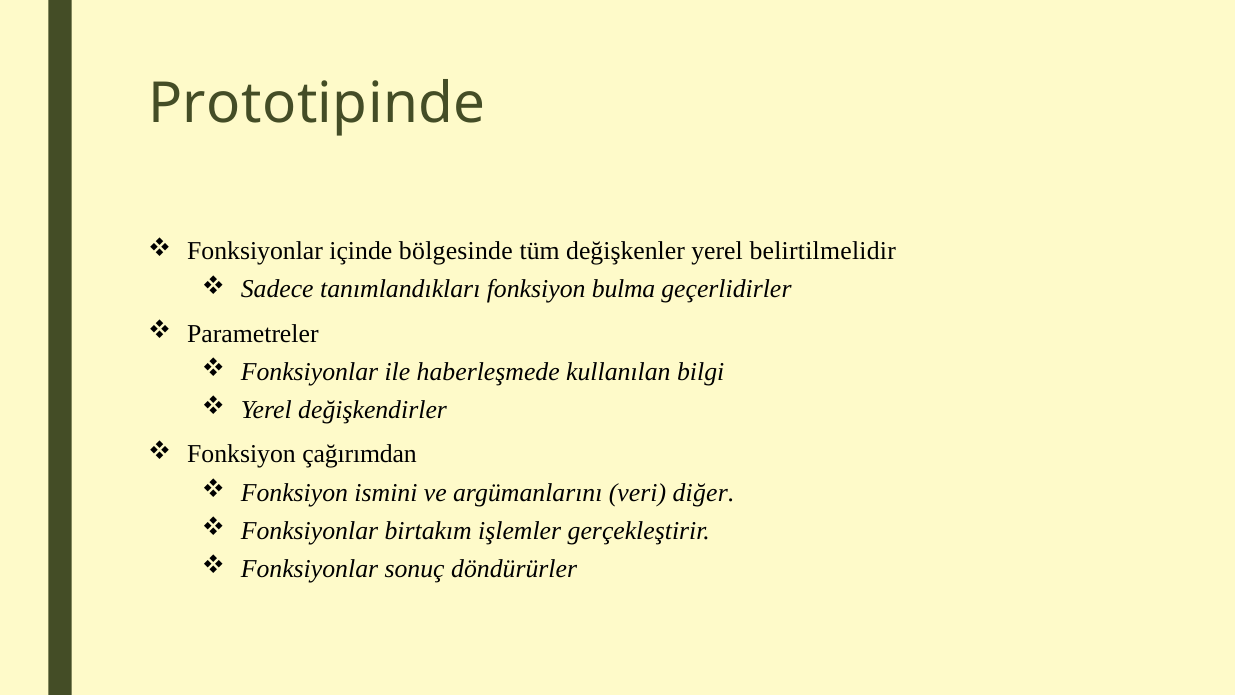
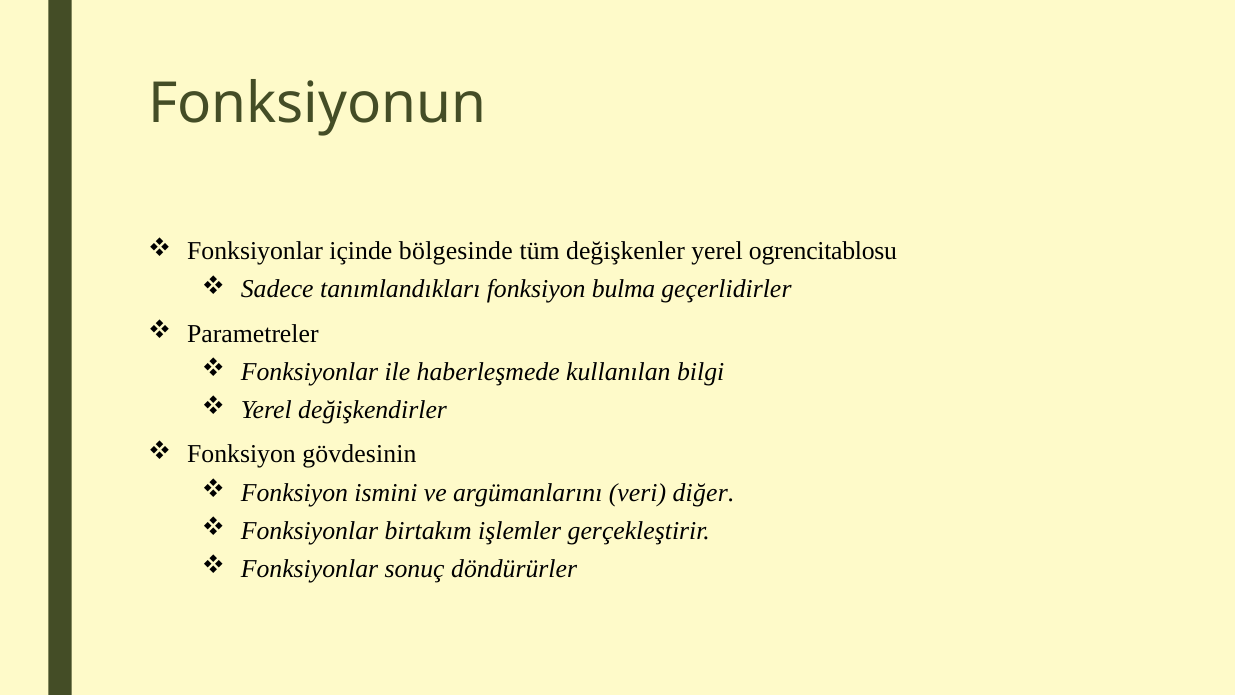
Prototipinde: Prototipinde -> Fonksiyonun
belirtilmelidir: belirtilmelidir -> ogrencitablosu
çağırımdan: çağırımdan -> gövdesinin
